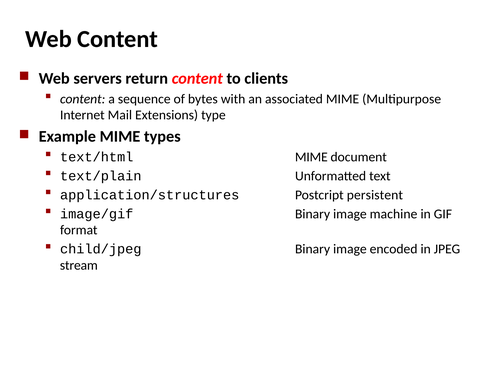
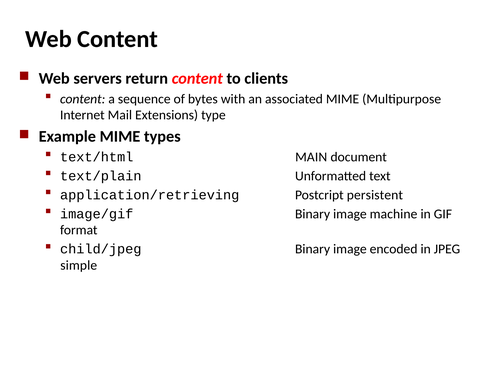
text/html MIME: MIME -> MAIN
application/structures: application/structures -> application/retrieving
stream: stream -> simple
